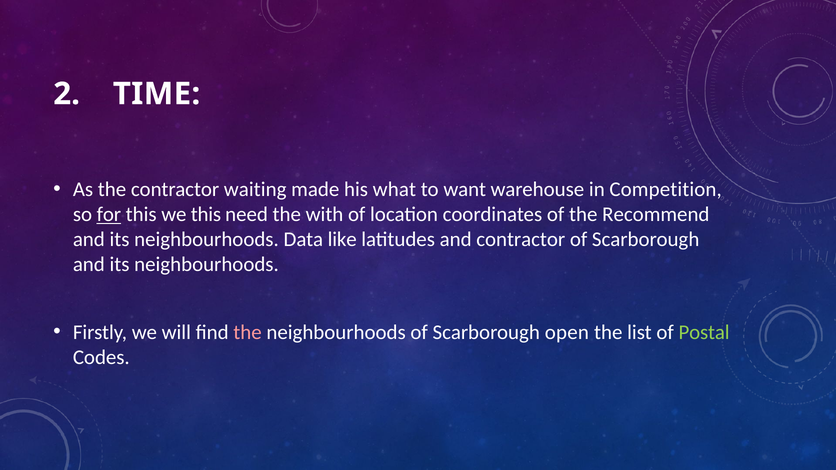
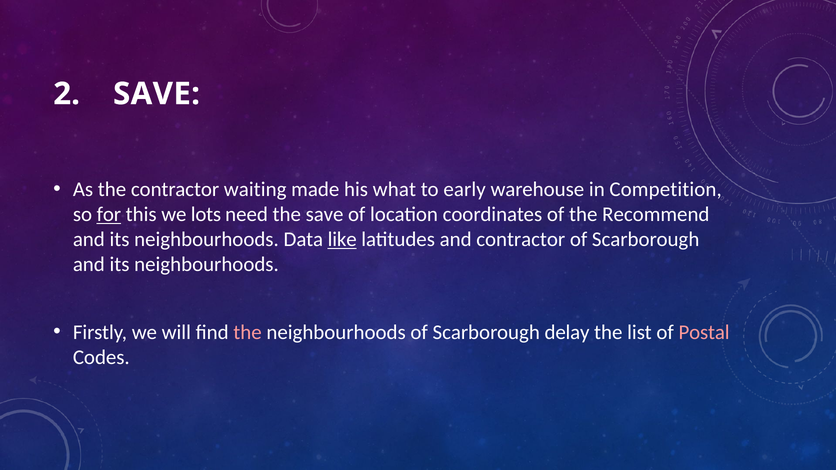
2 TIME: TIME -> SAVE
want: want -> early
we this: this -> lots
the with: with -> save
like underline: none -> present
open: open -> delay
Postal colour: light green -> pink
